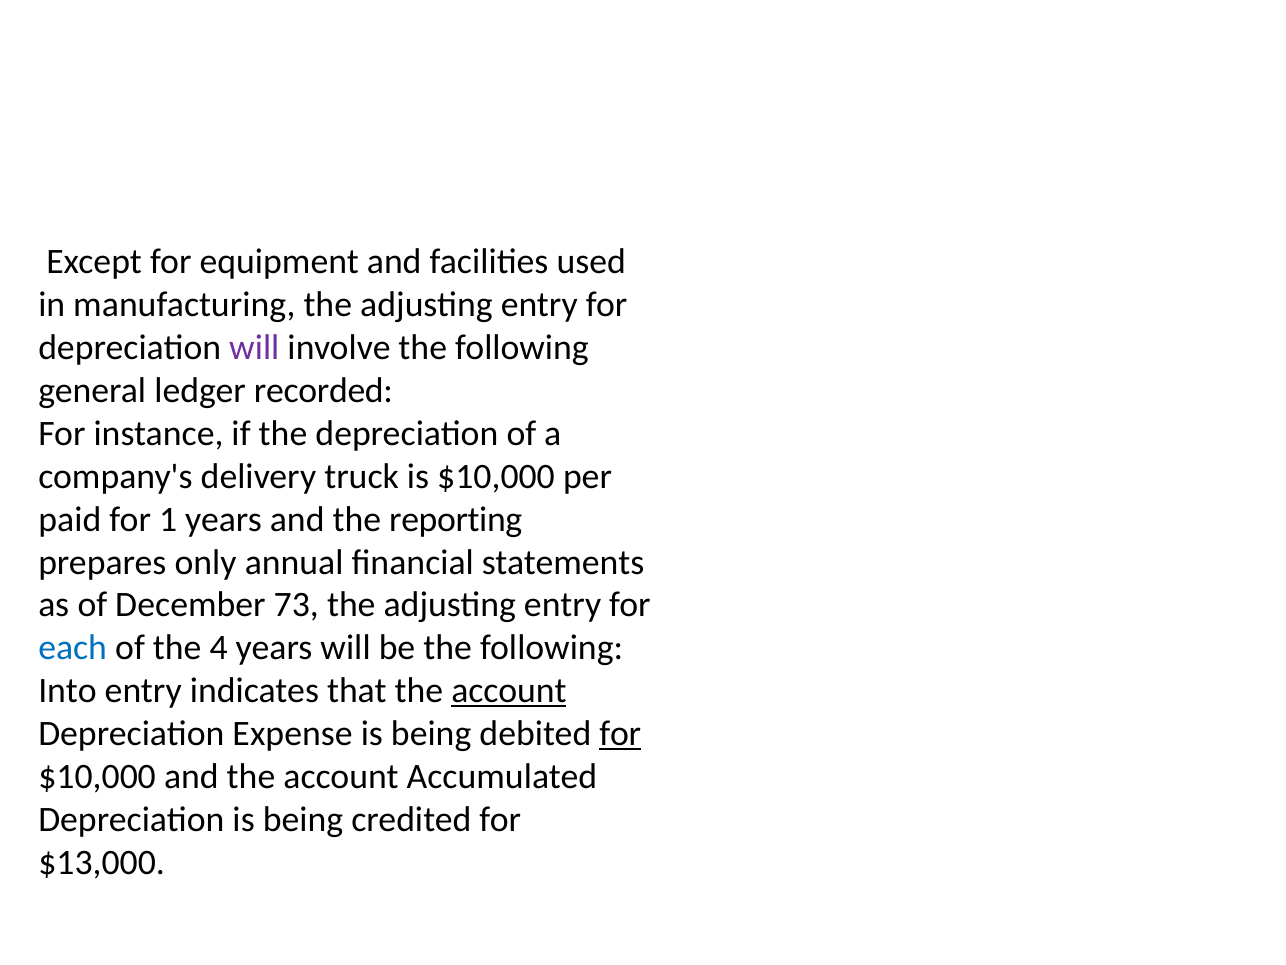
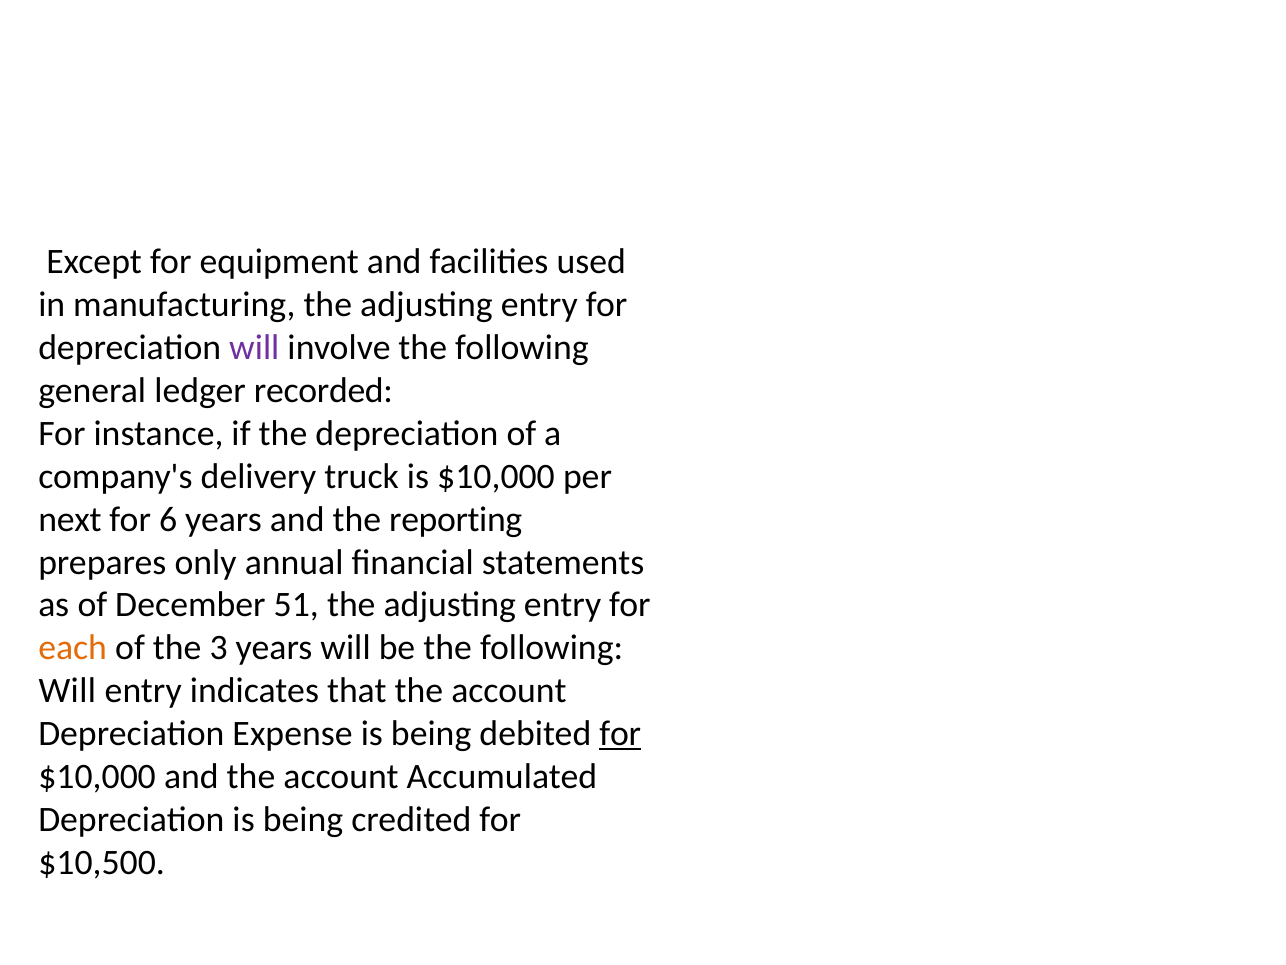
paid: paid -> next
1: 1 -> 6
73: 73 -> 51
each colour: blue -> orange
4: 4 -> 3
Into at (68, 691): Into -> Will
account at (509, 691) underline: present -> none
$13,000: $13,000 -> $10,500
